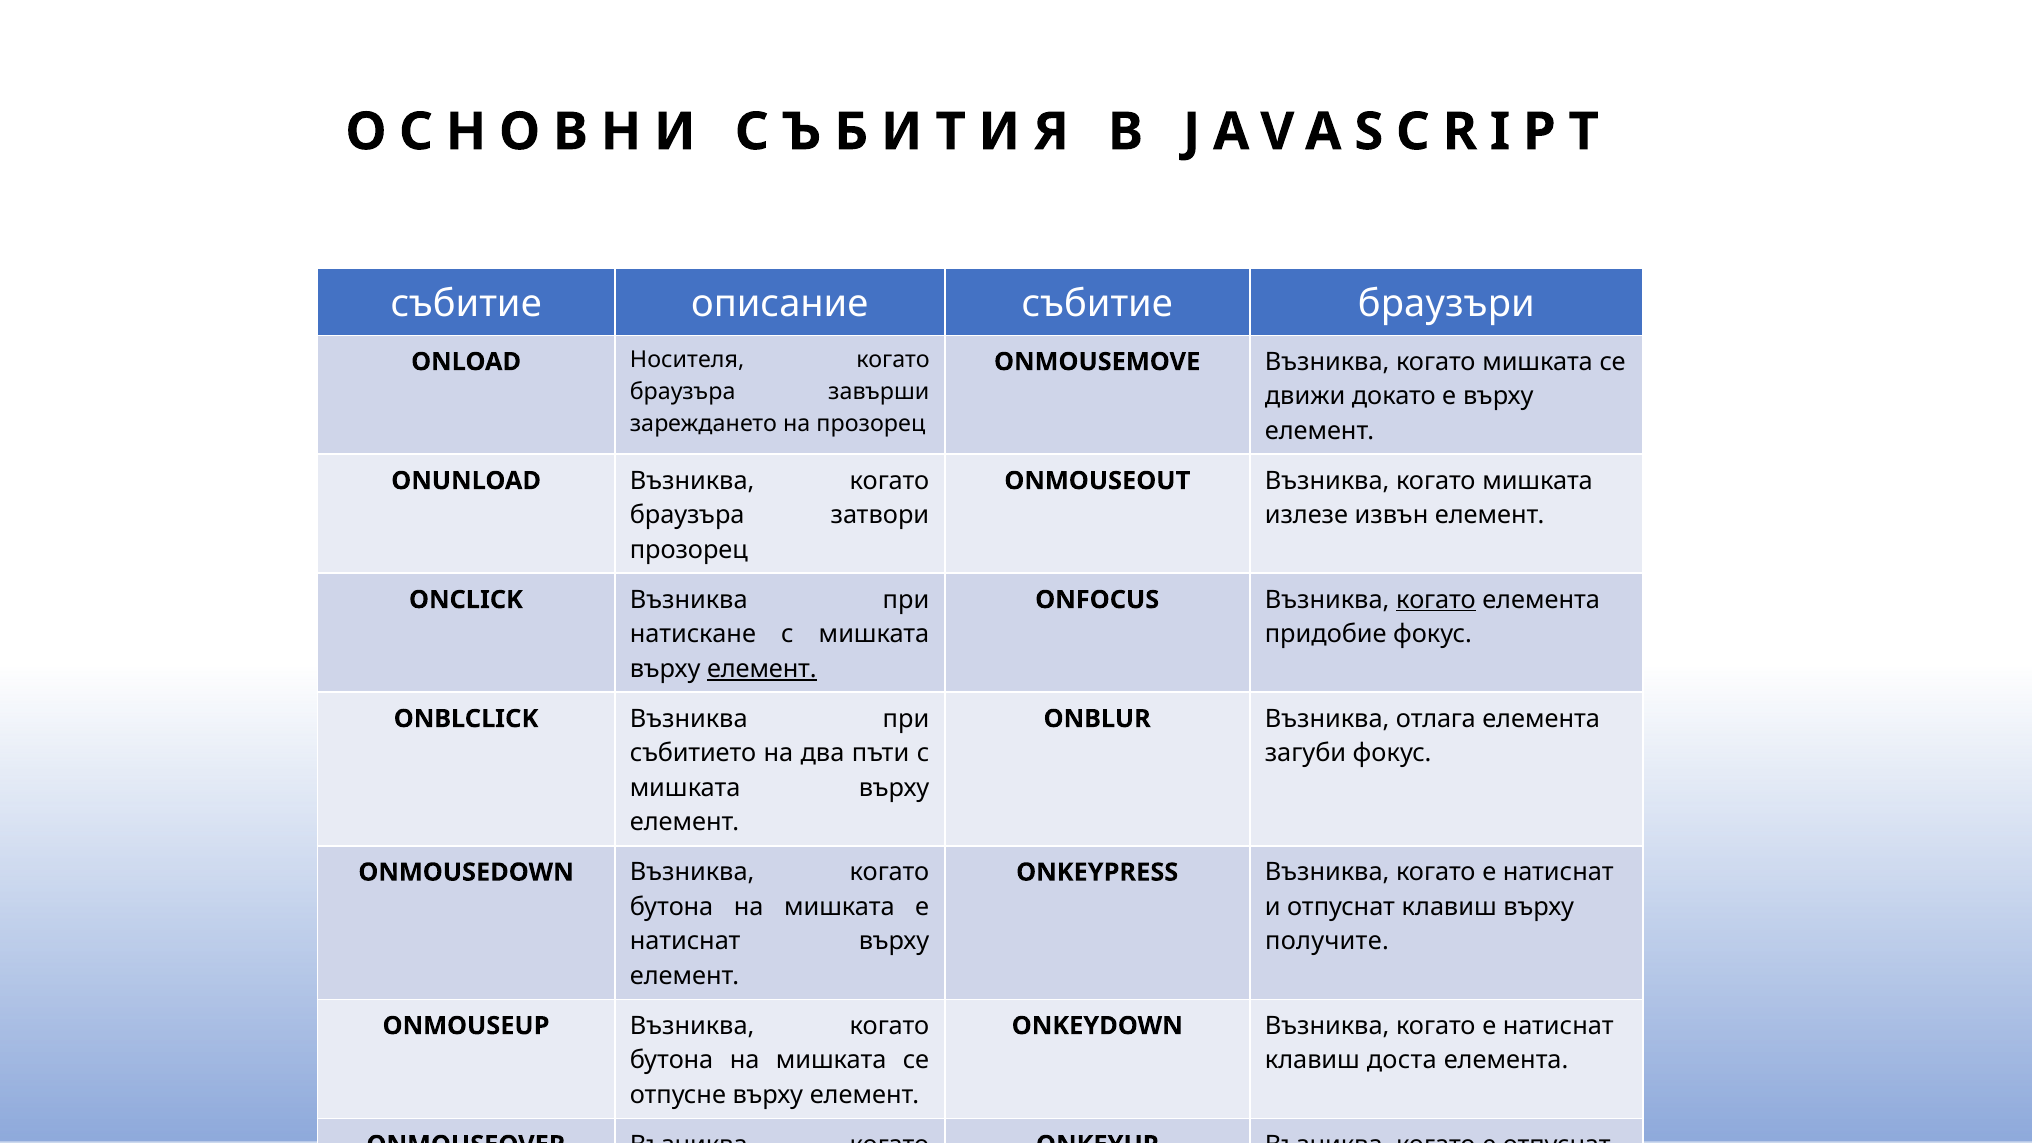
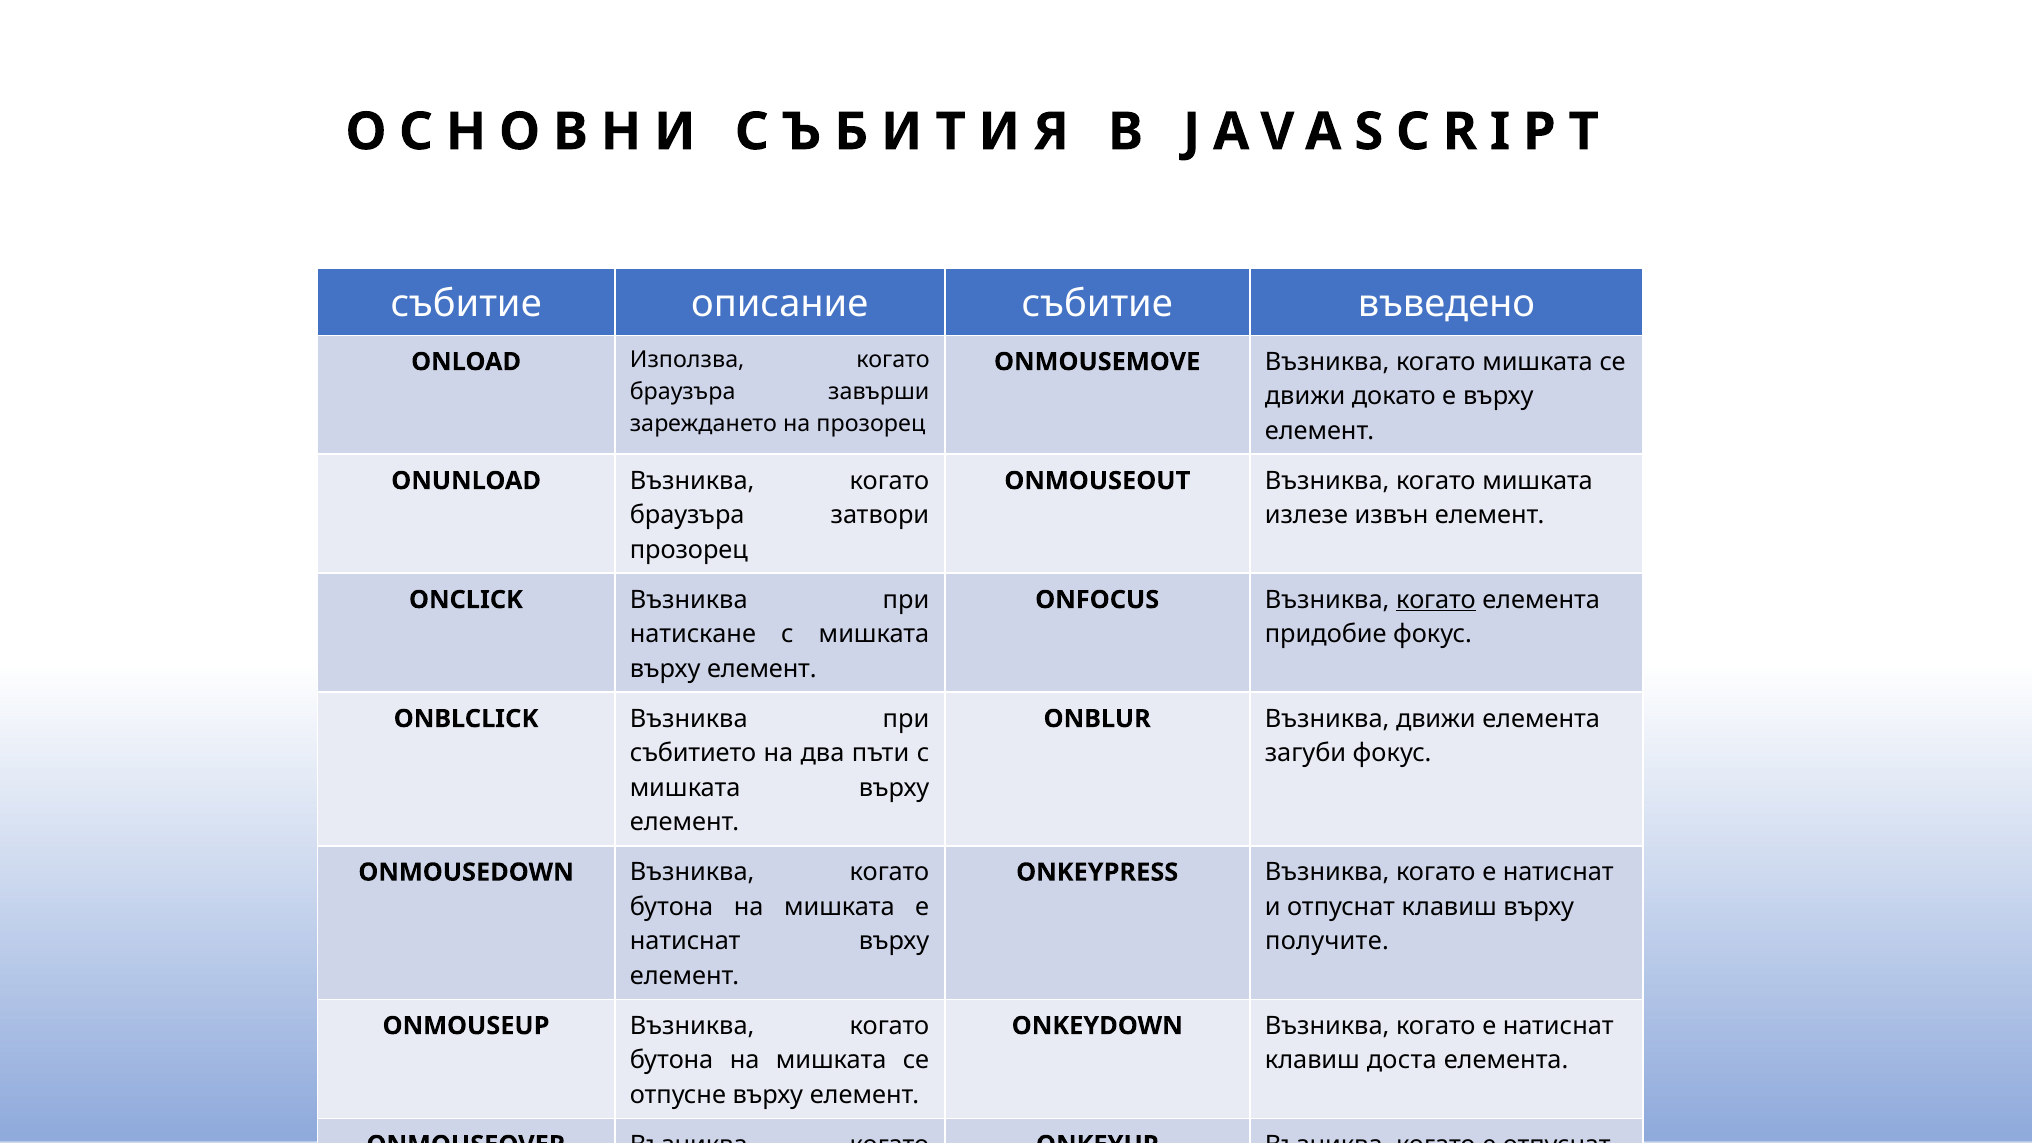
браузъри: браузъри -> въведено
Носителя: Носителя -> Използва
елемент at (762, 669) underline: present -> none
Възниква отлага: отлага -> движи
